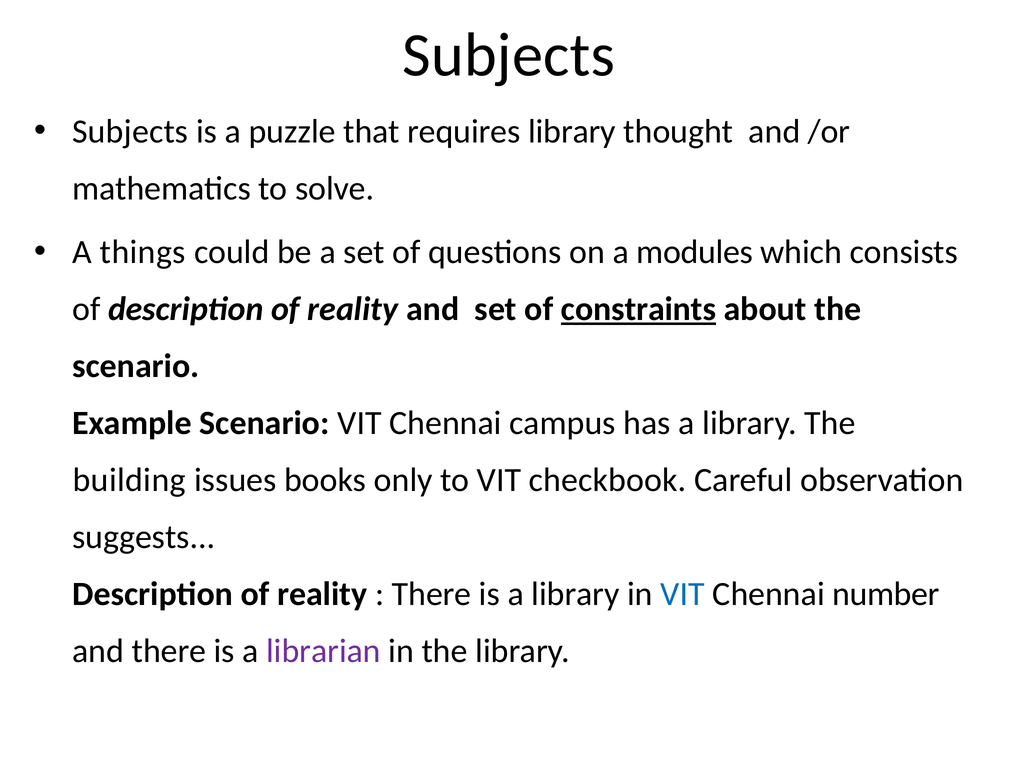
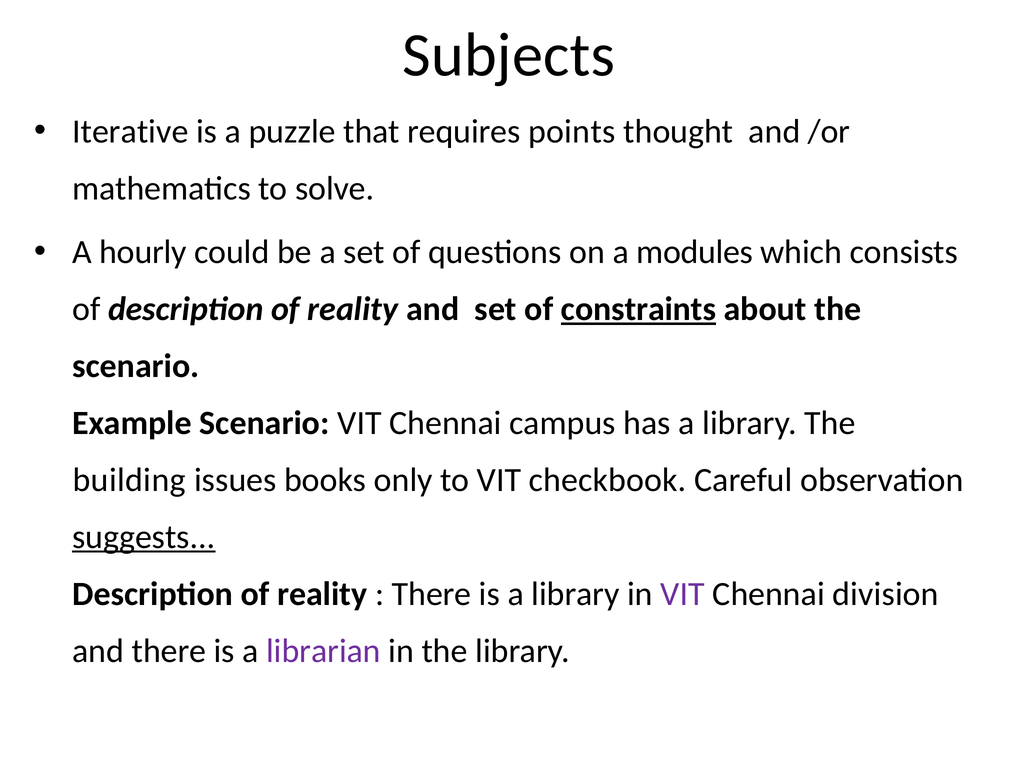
Subjects at (130, 132): Subjects -> Iterative
requires library: library -> points
things: things -> hourly
suggests underline: none -> present
VIT at (683, 594) colour: blue -> purple
number: number -> division
